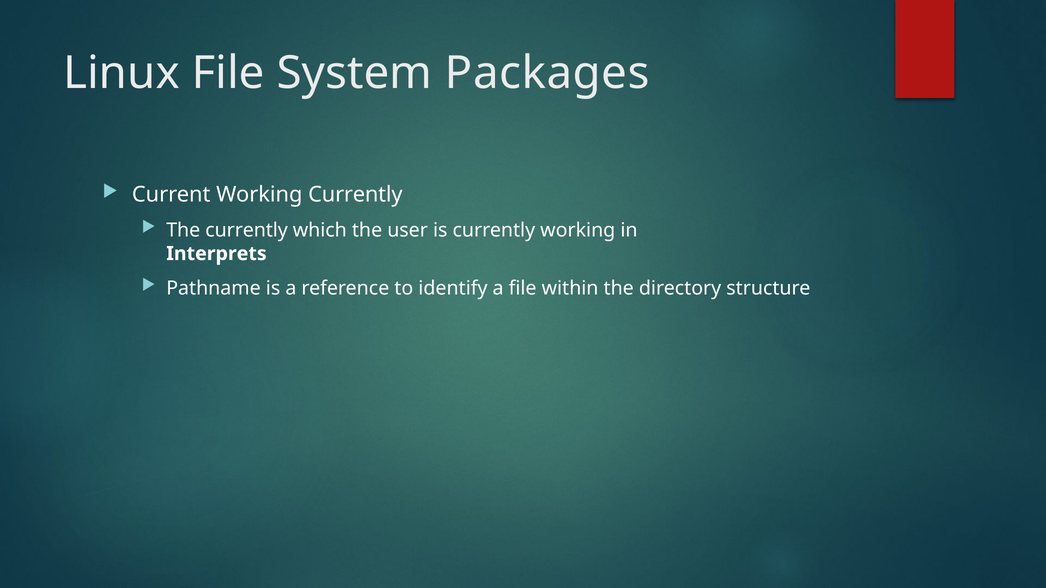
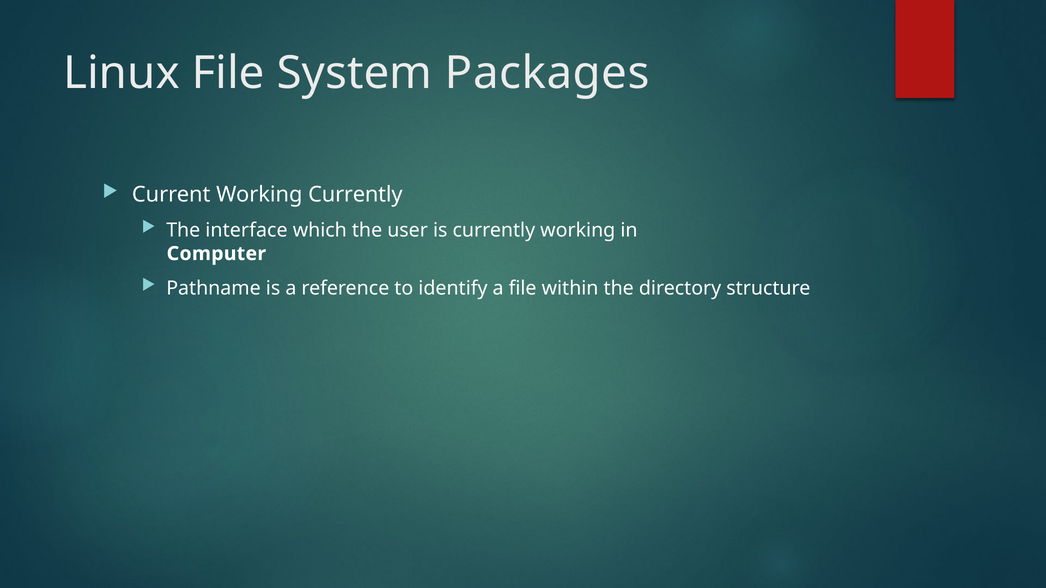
The currently: currently -> interface
Interprets: Interprets -> Computer
